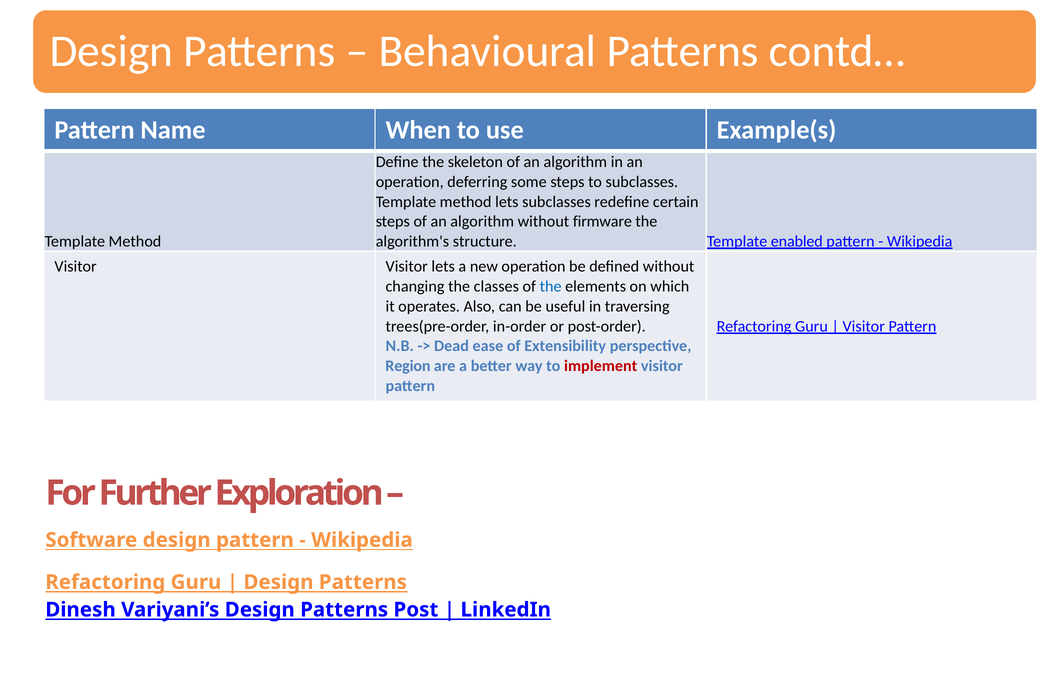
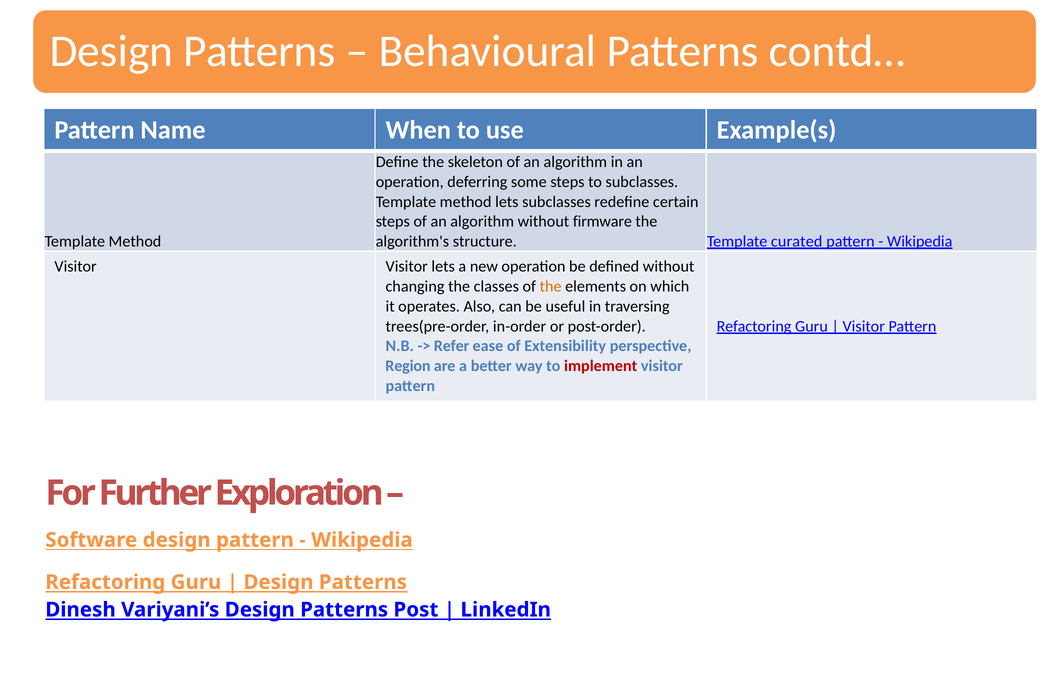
enabled: enabled -> curated
the at (551, 287) colour: blue -> orange
Dead: Dead -> Refer
